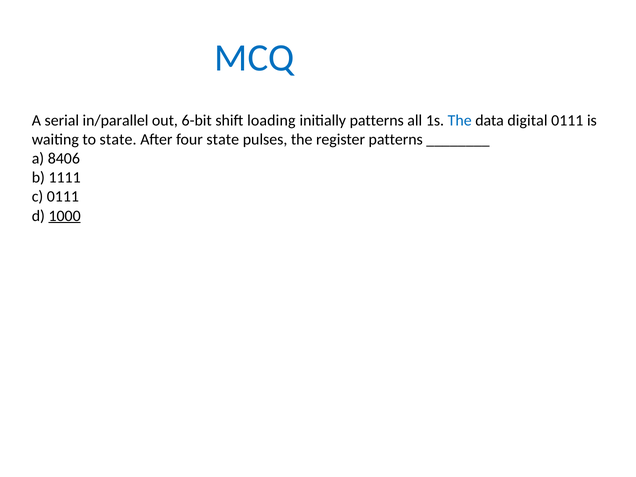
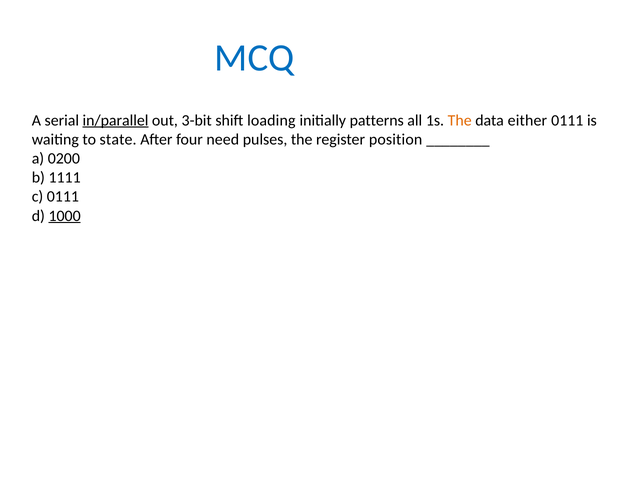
in/parallel underline: none -> present
6-bit: 6-bit -> 3-bit
The at (460, 120) colour: blue -> orange
digital: digital -> either
four state: state -> need
register patterns: patterns -> position
8406: 8406 -> 0200
